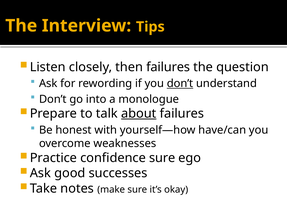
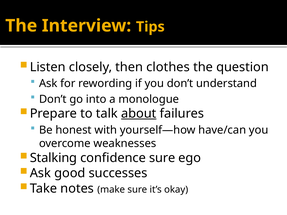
then failures: failures -> clothes
don’t at (180, 84) underline: present -> none
Practice: Practice -> Stalking
